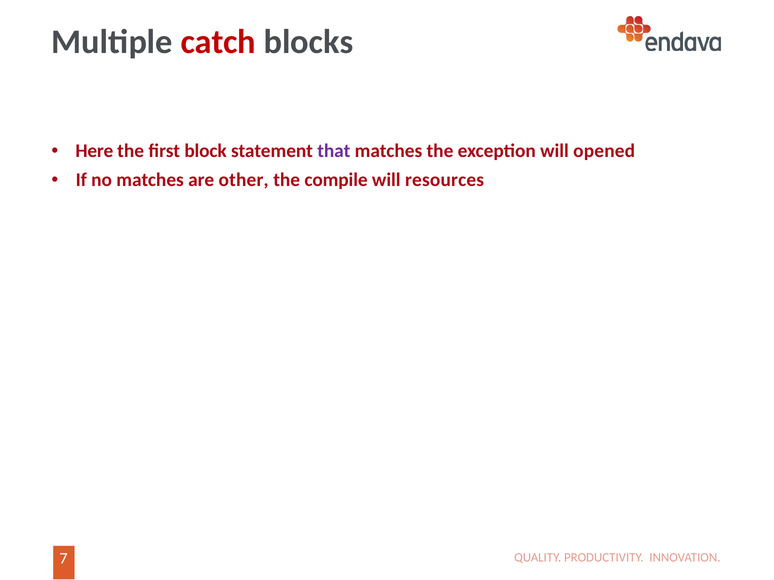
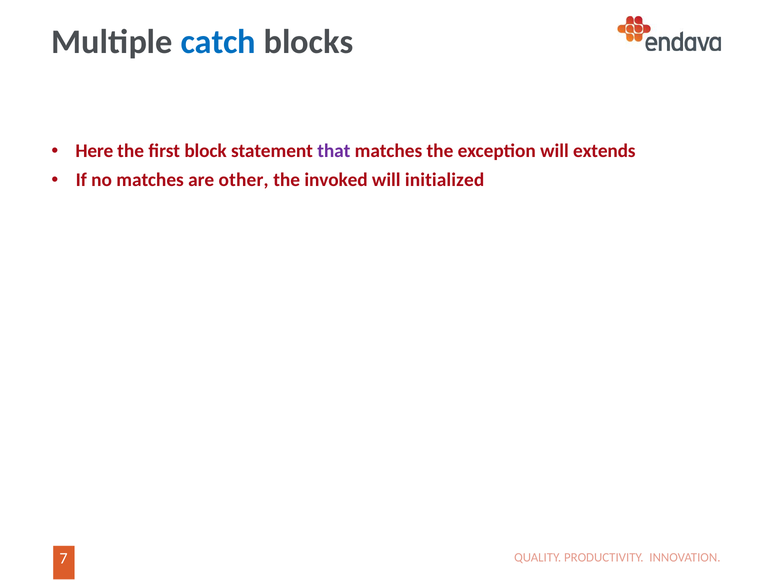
catch colour: red -> blue
opened: opened -> extends
compile: compile -> invoked
resources: resources -> initialized
